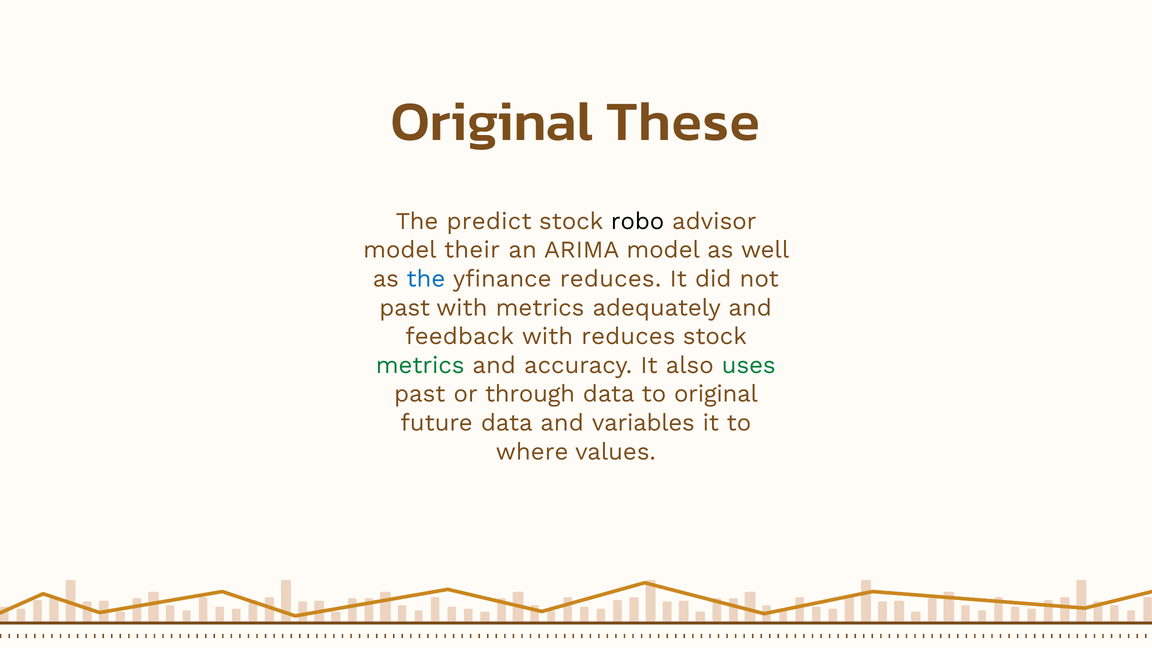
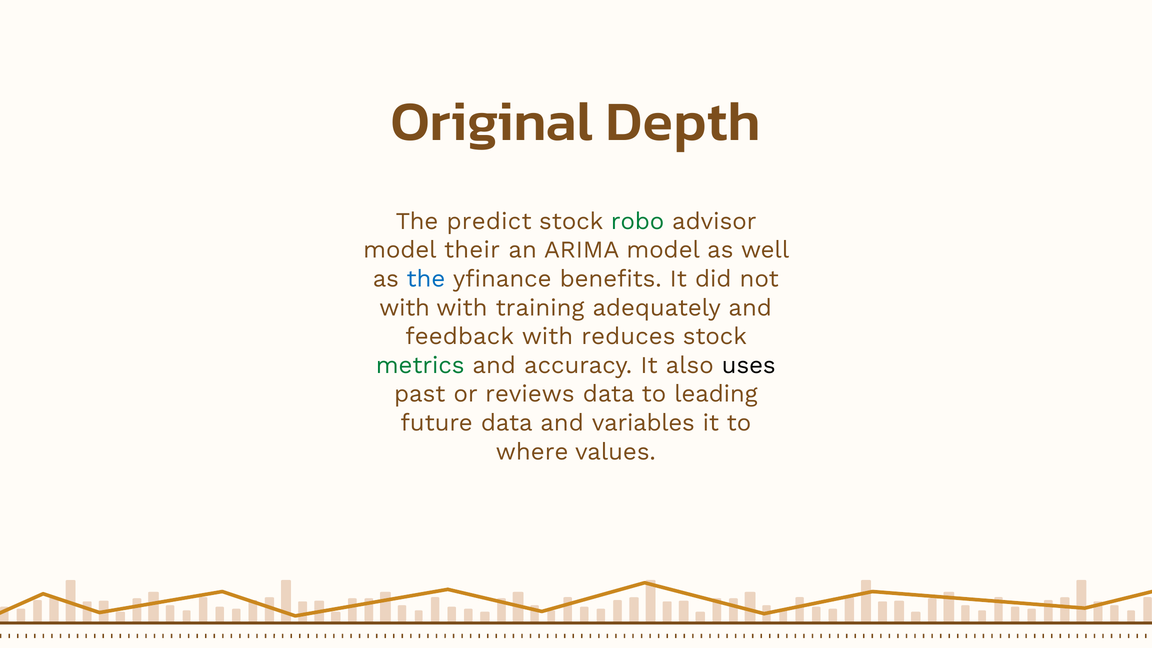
These: These -> Depth
robo colour: black -> green
yfinance reduces: reduces -> benefits
past at (405, 308): past -> with
with metrics: metrics -> training
uses colour: green -> black
through: through -> reviews
to original: original -> leading
